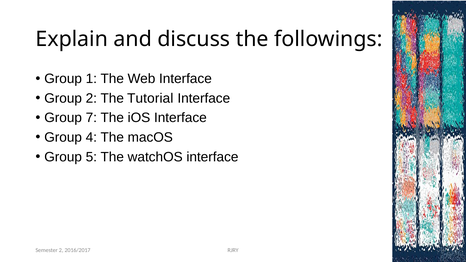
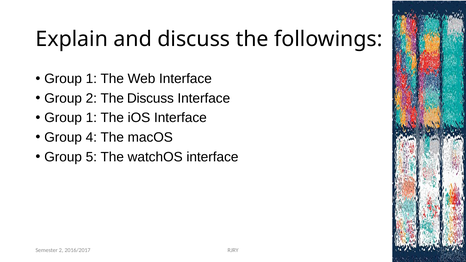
The Tutorial: Tutorial -> Discuss
7 at (91, 118): 7 -> 1
